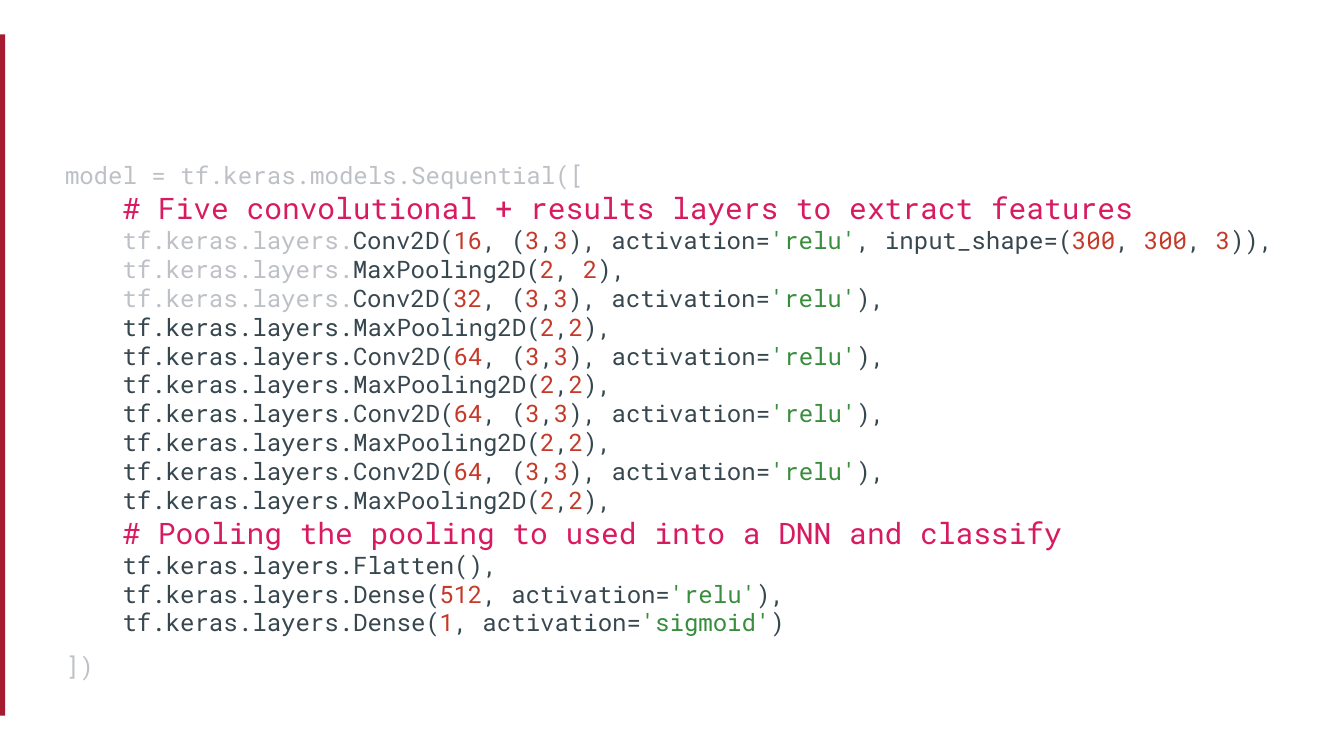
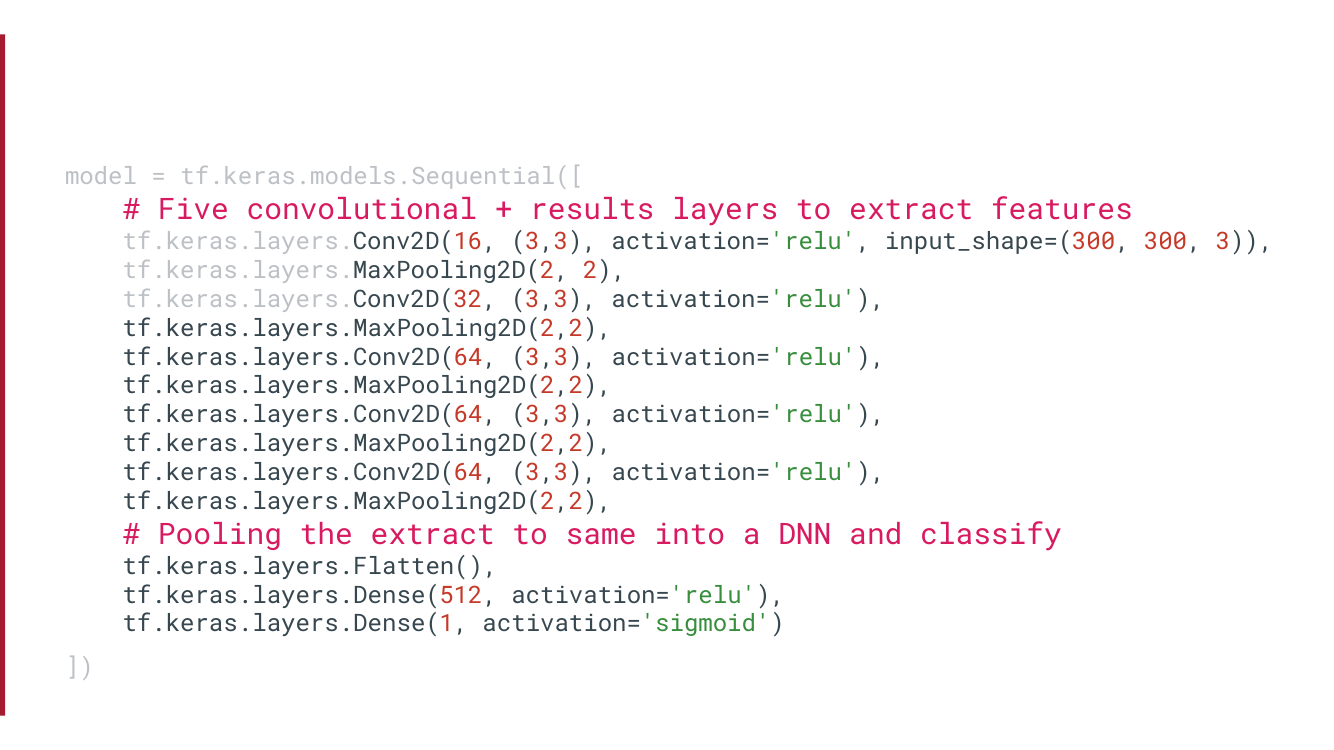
the pooling: pooling -> extract
used: used -> same
